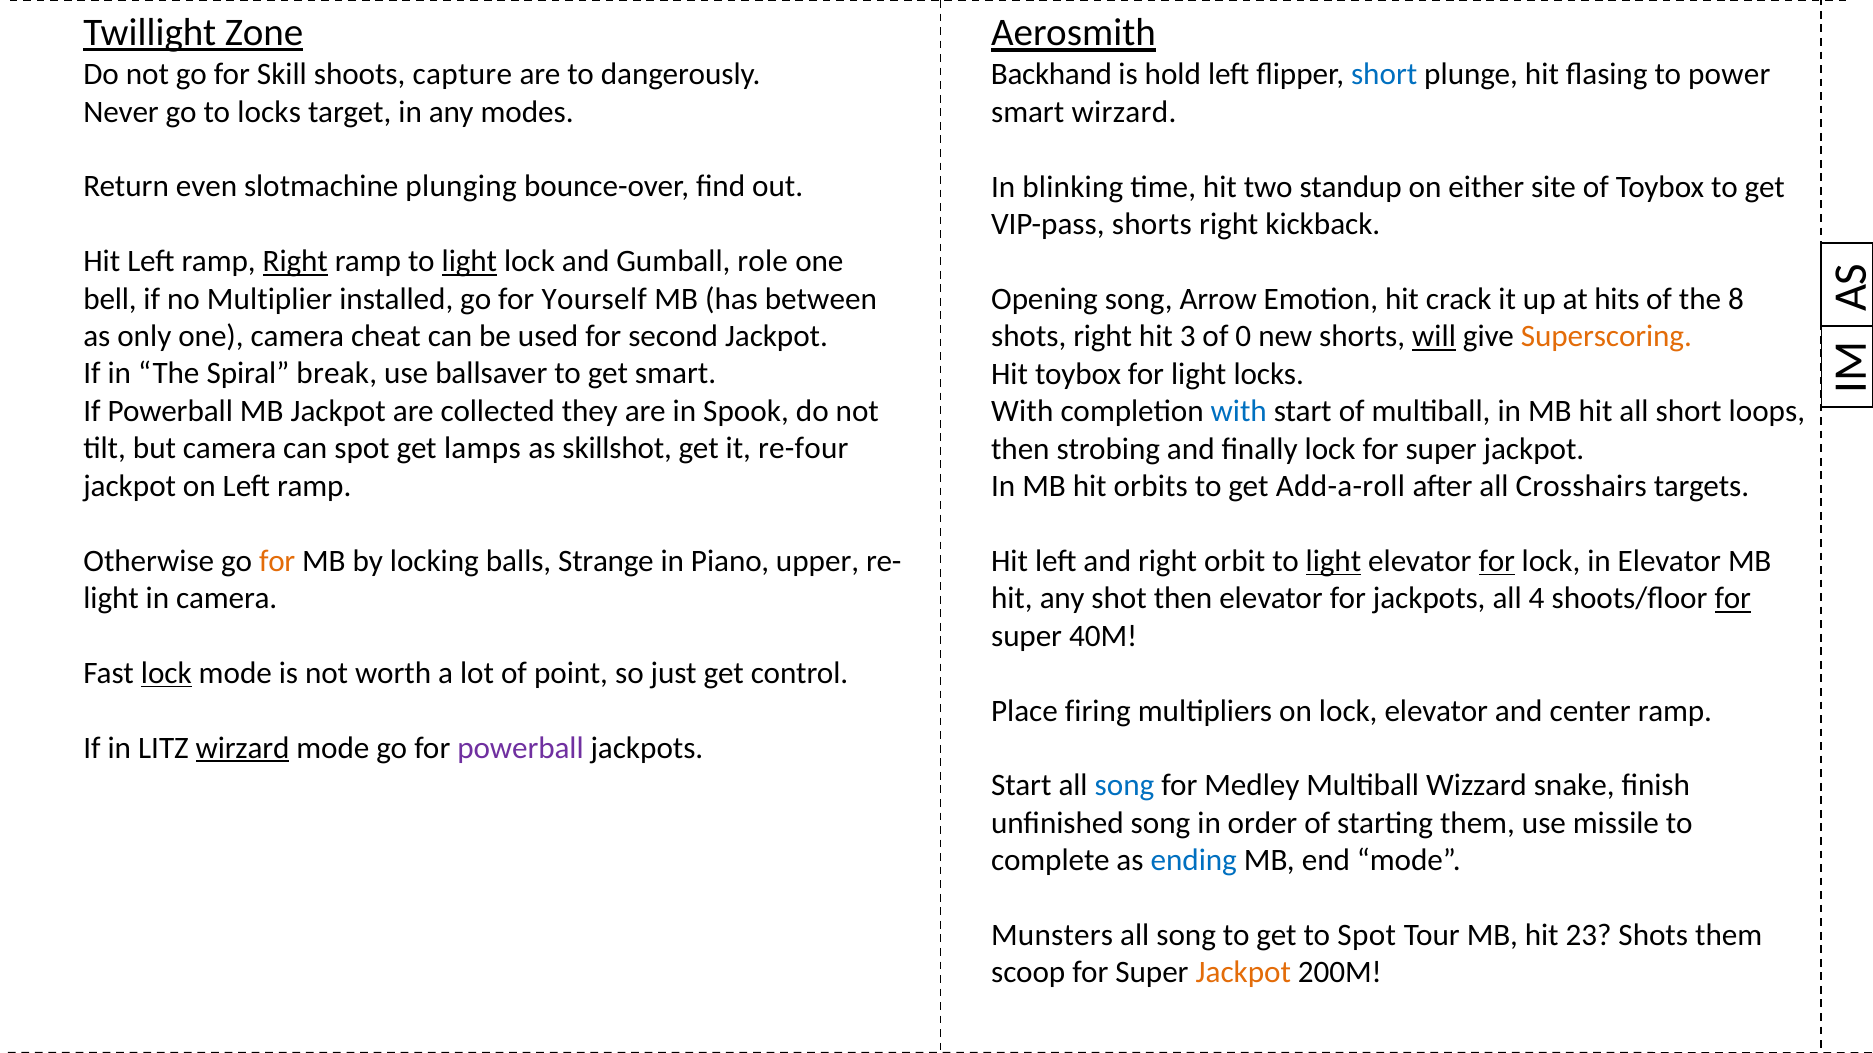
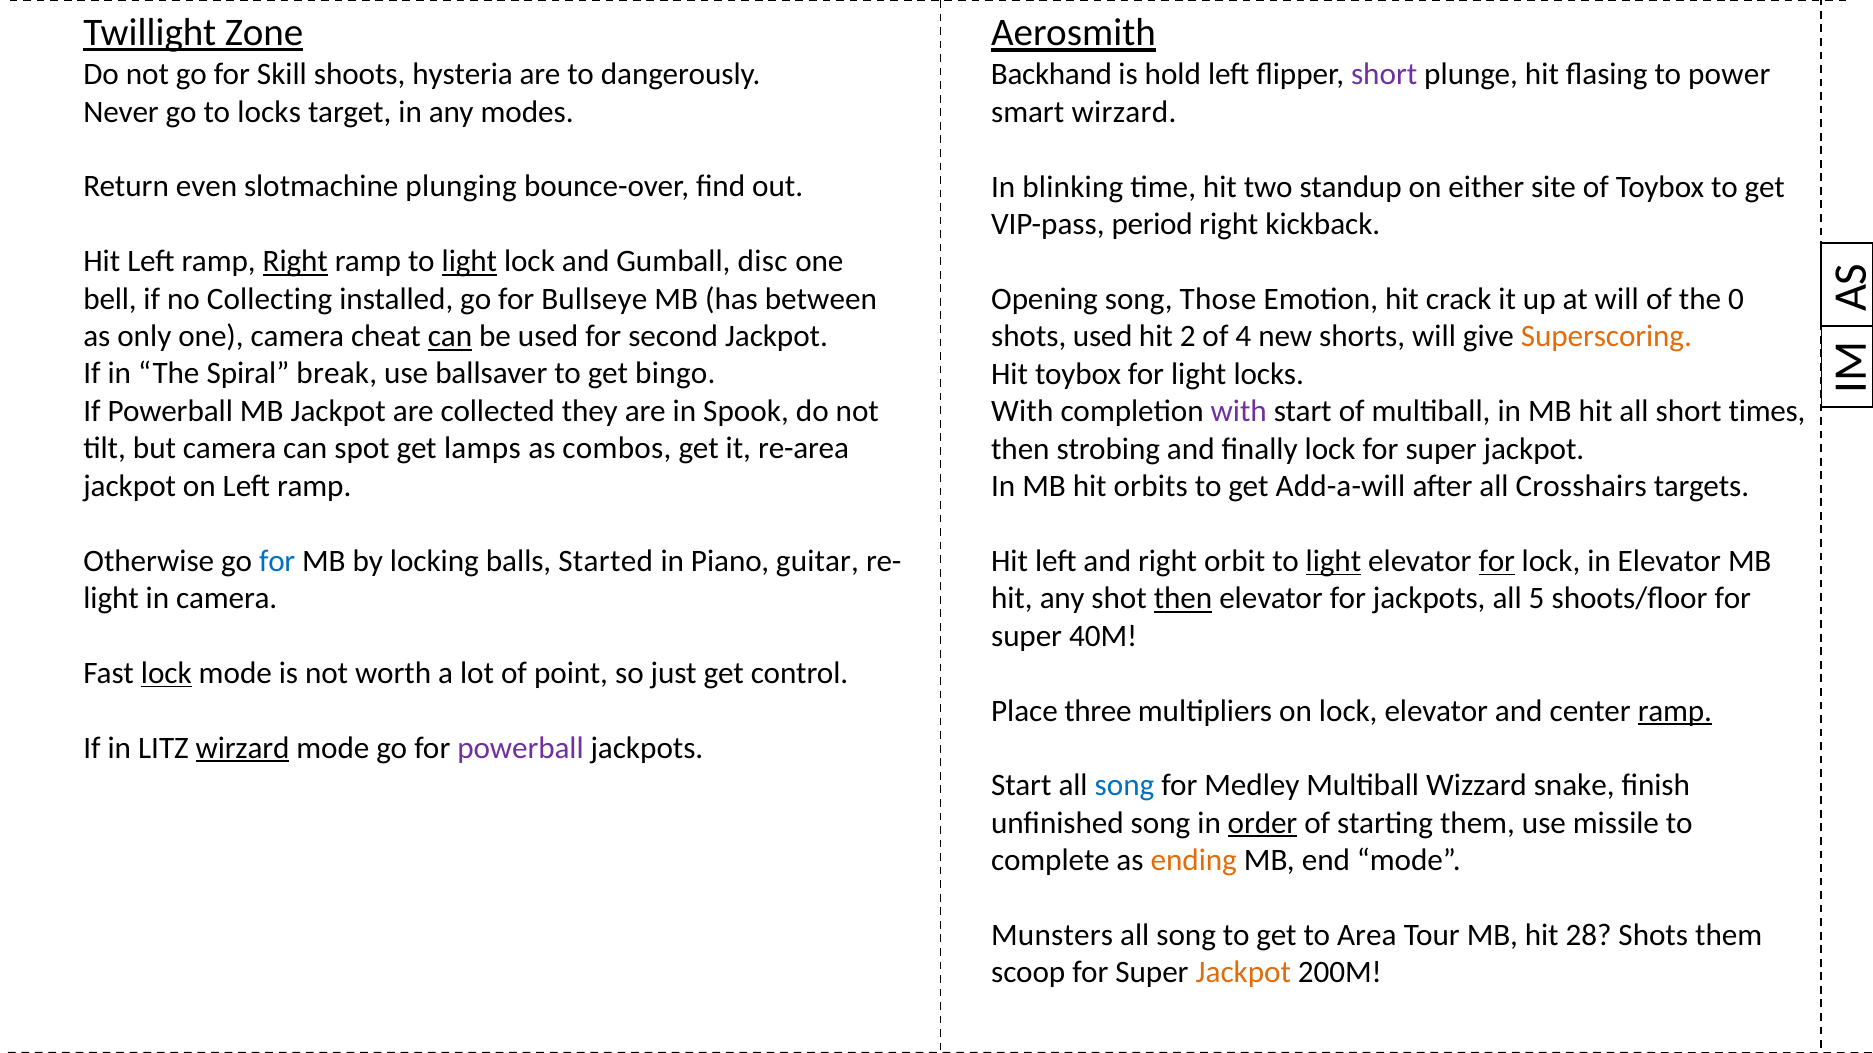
capture: capture -> hysteria
short at (1384, 75) colour: blue -> purple
VIP-pass shorts: shorts -> period
role: role -> disc
Multiplier: Multiplier -> Collecting
Yourself: Yourself -> Bullseye
Arrow: Arrow -> Those
at hits: hits -> will
8: 8 -> 0
can at (450, 336) underline: none -> present
shots right: right -> used
3: 3 -> 2
0: 0 -> 4
will at (1434, 337) underline: present -> none
get smart: smart -> bingo
with at (1239, 412) colour: blue -> purple
loops: loops -> times
skillshot: skillshot -> combos
re-four: re-four -> re-area
Add-a-roll: Add-a-roll -> Add-a-will
for at (277, 561) colour: orange -> blue
Strange: Strange -> Started
upper: upper -> guitar
then at (1183, 599) underline: none -> present
4: 4 -> 5
for at (1733, 599) underline: present -> none
firing: firing -> three
ramp at (1675, 711) underline: none -> present
order underline: none -> present
ending colour: blue -> orange
to Spot: Spot -> Area
23: 23 -> 28
